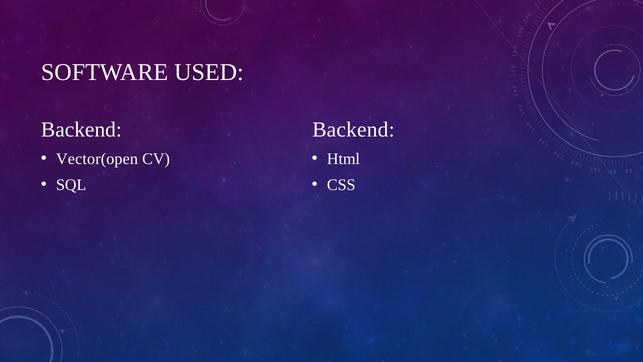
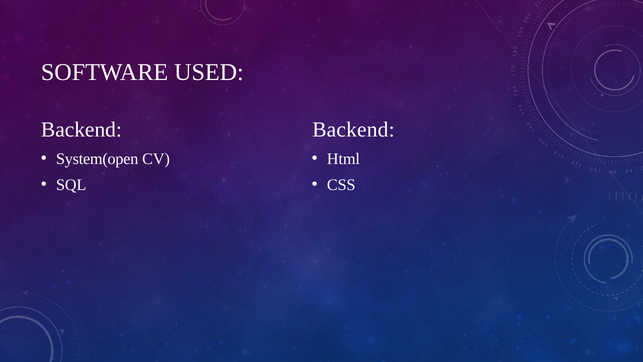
Vector(open: Vector(open -> System(open
